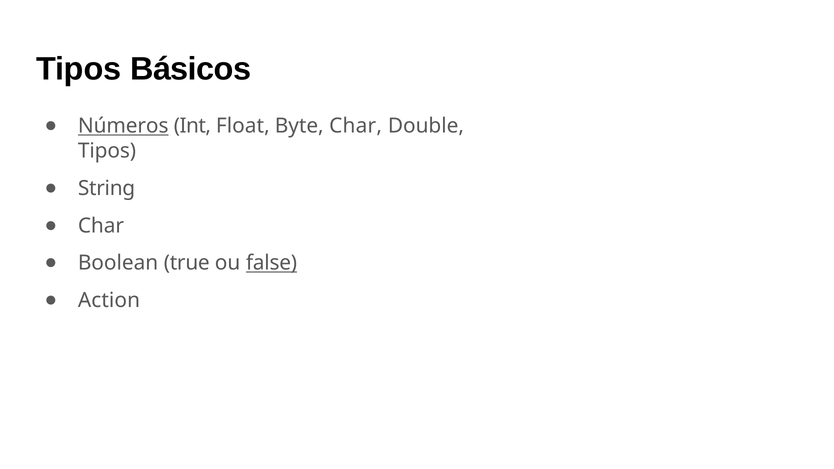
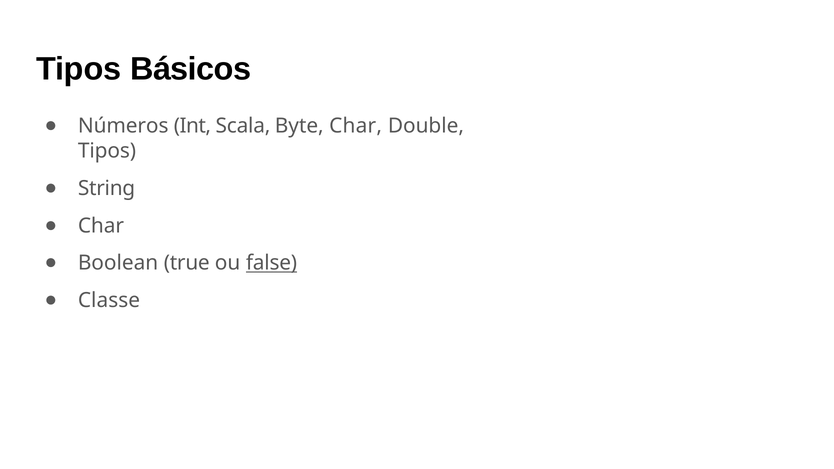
Números underline: present -> none
Float: Float -> Scala
Action: Action -> Classe
